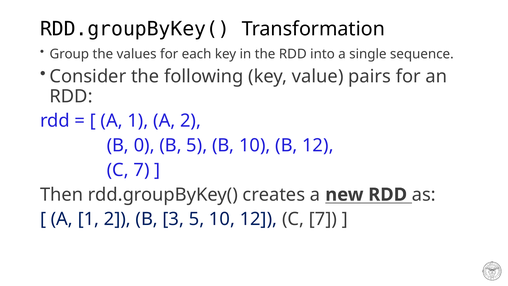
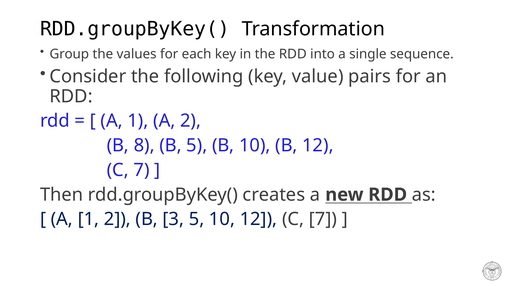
0: 0 -> 8
